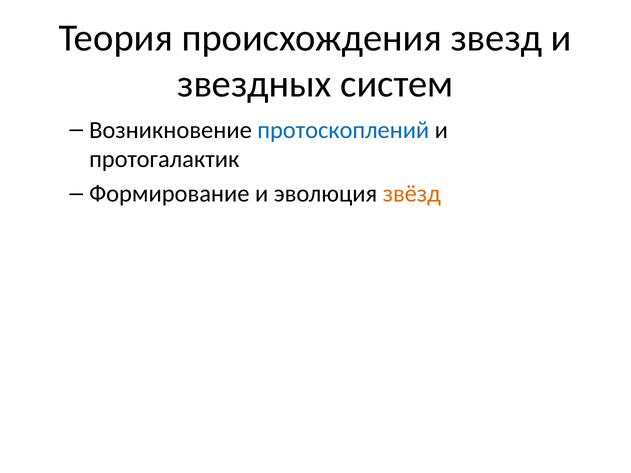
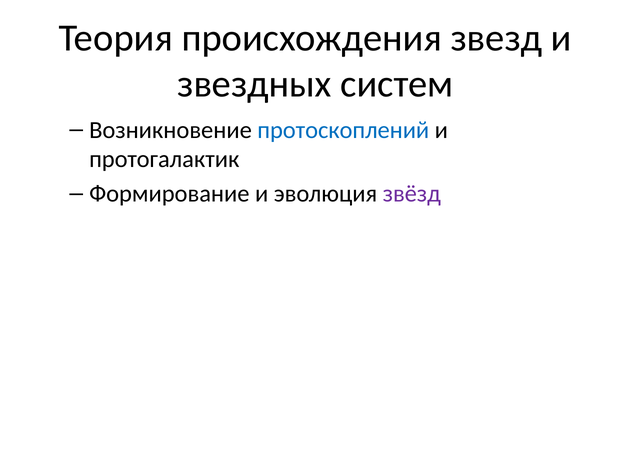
звёзд colour: orange -> purple
